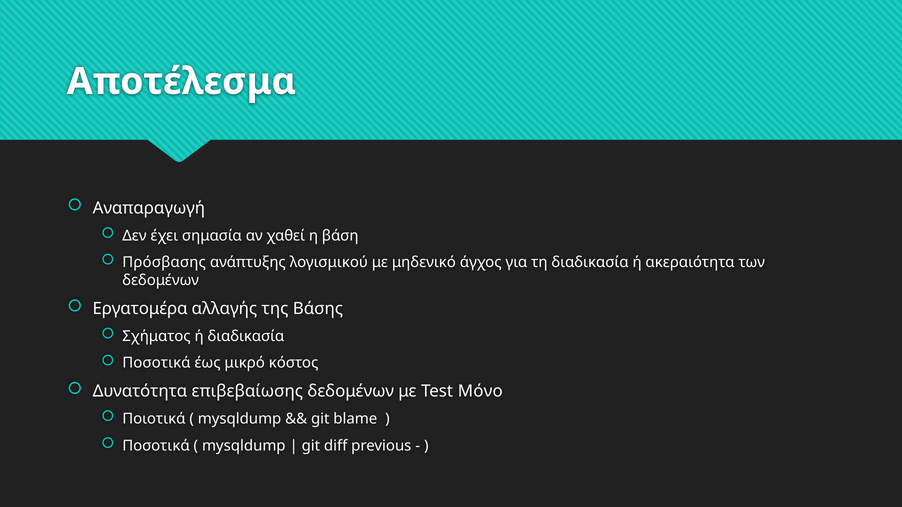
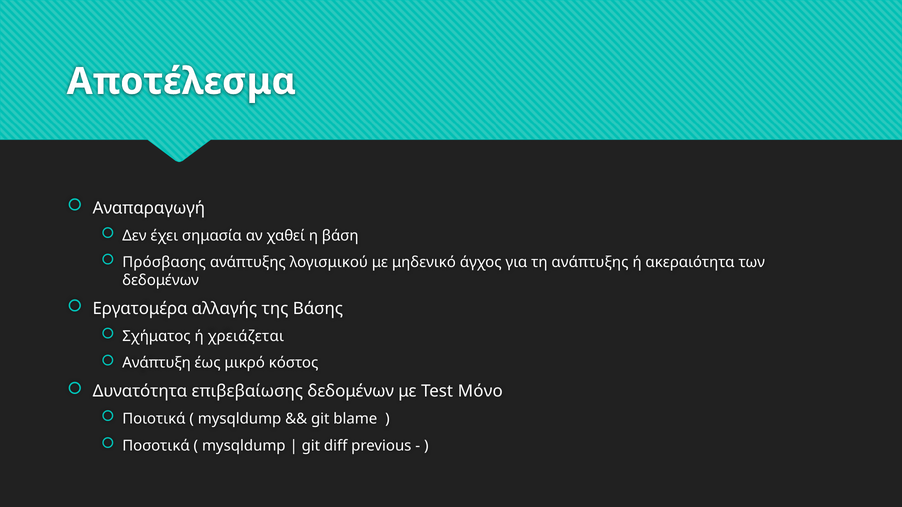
τη διαδικασία: διαδικασία -> ανάπτυξης
ή διαδικασία: διαδικασία -> χρειάζεται
Ποσοτικά at (156, 363): Ποσοτικά -> Ανάπτυξη
